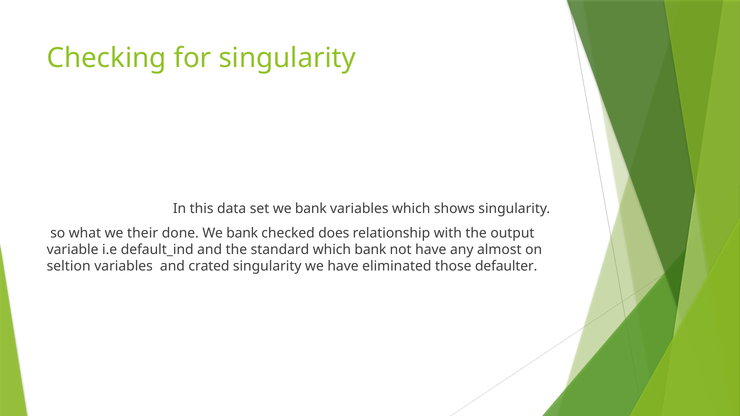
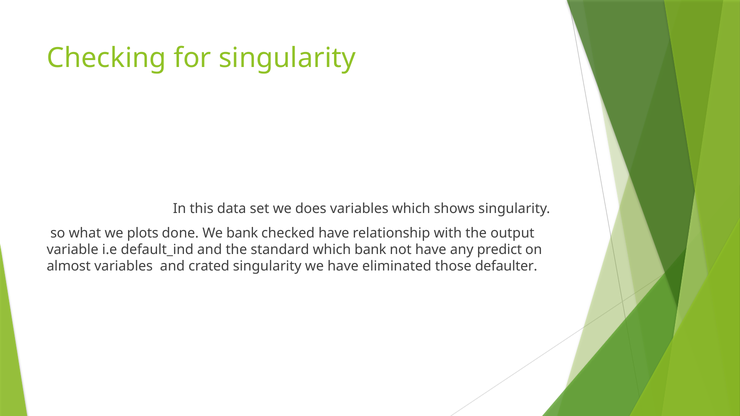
set we bank: bank -> does
their: their -> plots
checked does: does -> have
almost: almost -> predict
seltion: seltion -> almost
